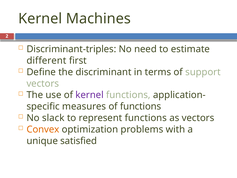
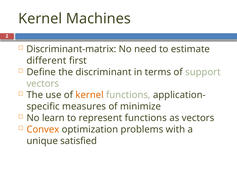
Discriminant-triples: Discriminant-triples -> Discriminant-matrix
kernel at (90, 95) colour: purple -> orange
of functions: functions -> minimize
slack: slack -> learn
